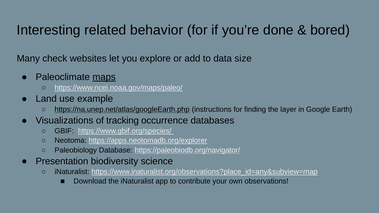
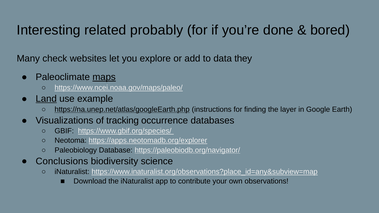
behavior: behavior -> probably
size: size -> they
Land underline: none -> present
Presentation: Presentation -> Conclusions
